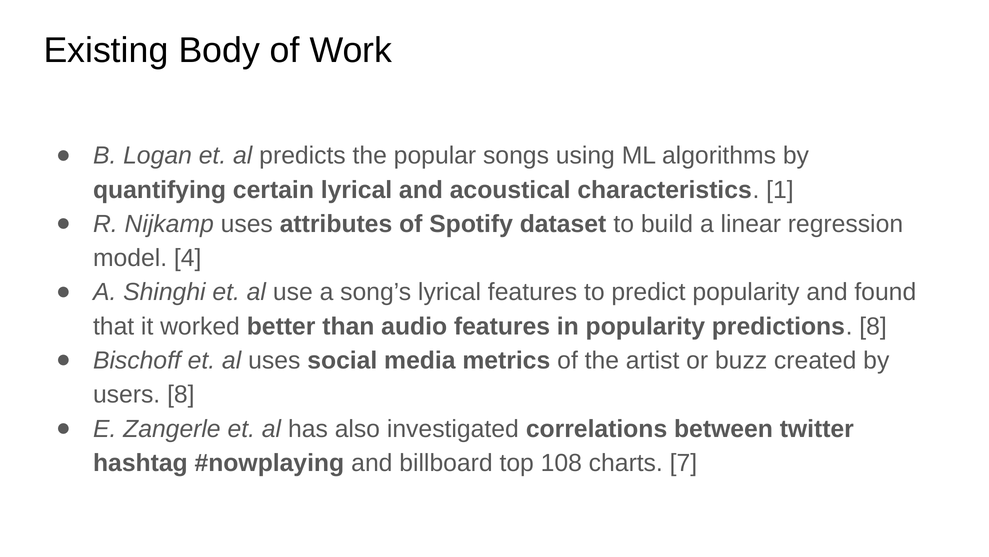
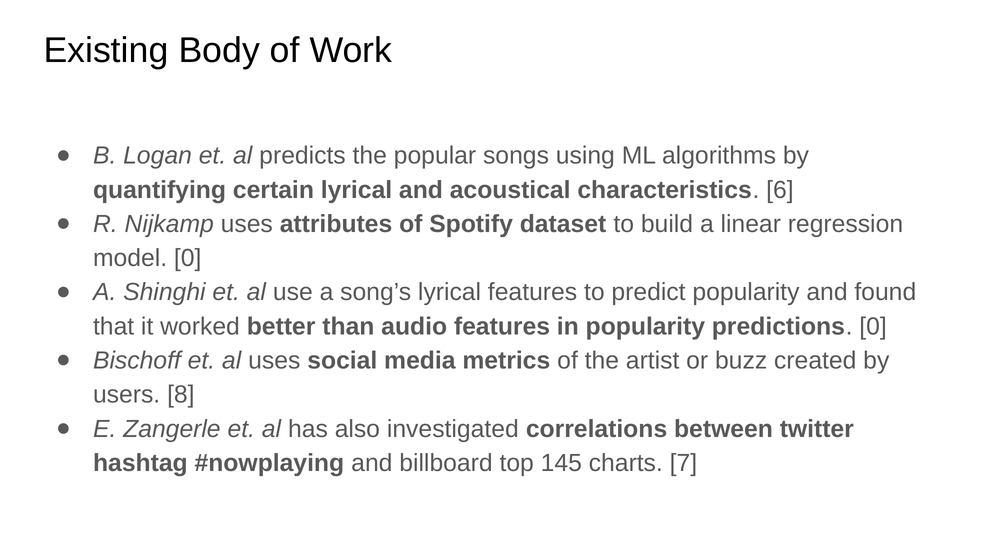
1: 1 -> 6
model 4: 4 -> 0
predictions 8: 8 -> 0
108: 108 -> 145
